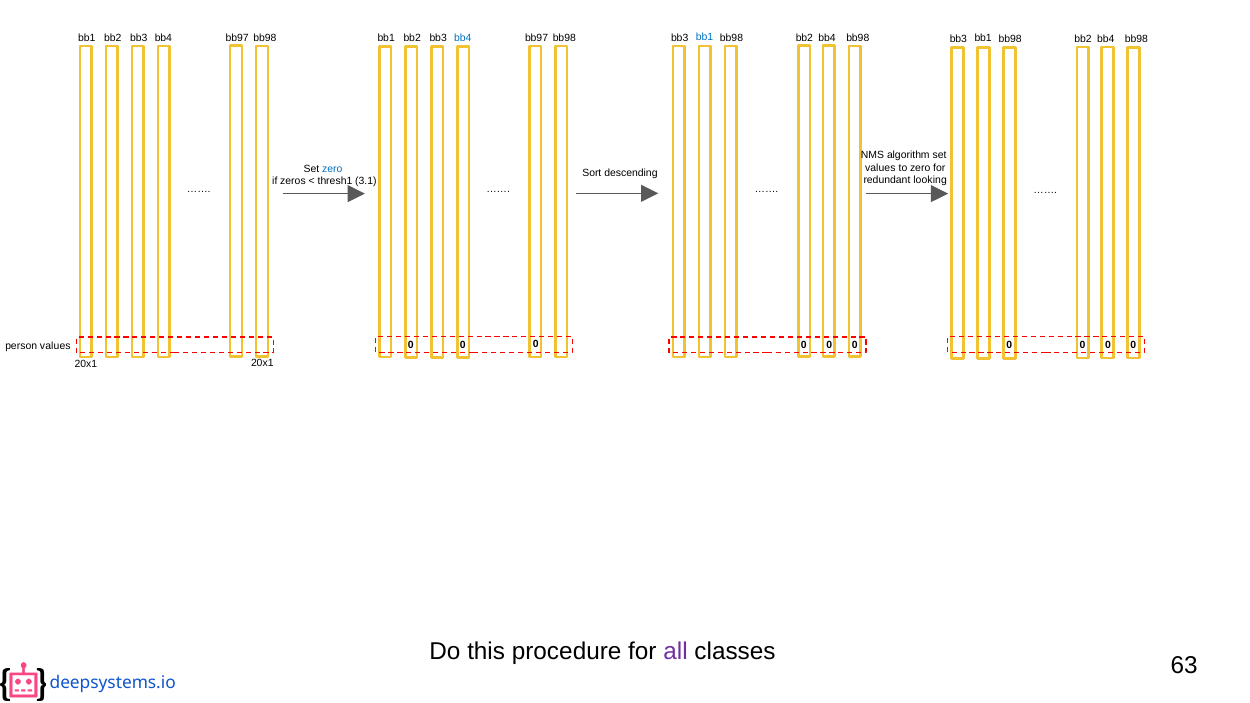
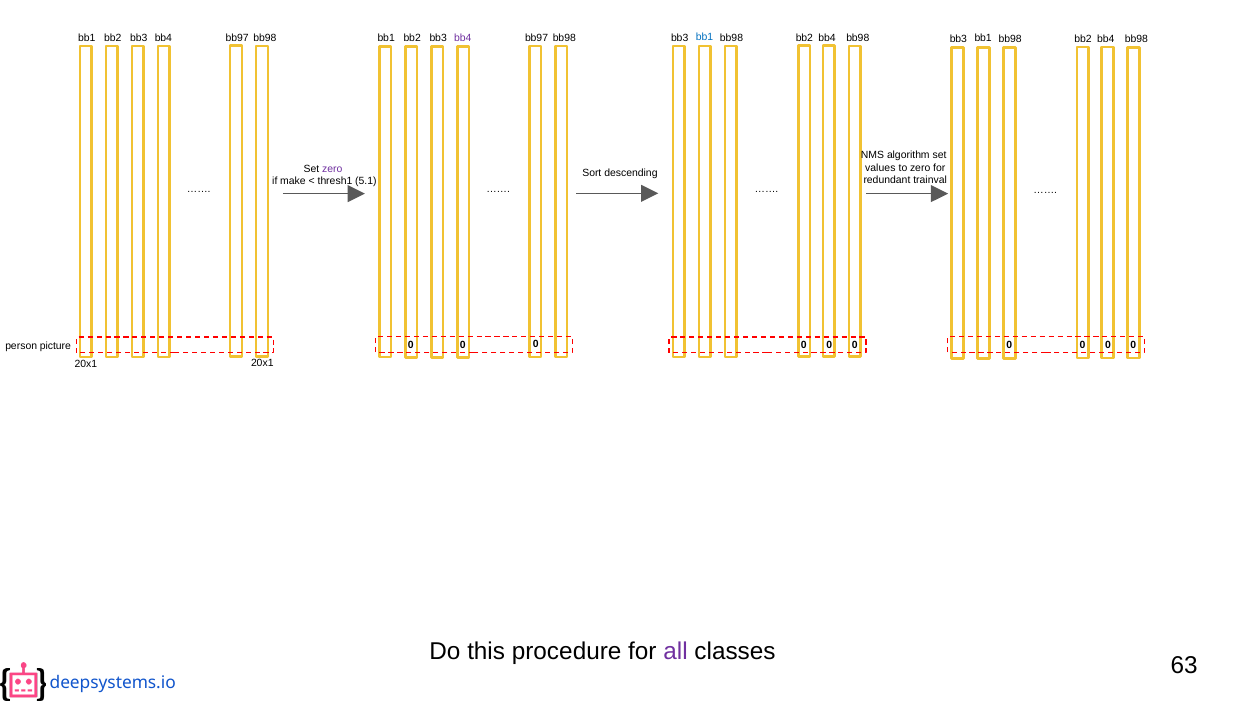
bb4 at (463, 38) colour: blue -> purple
zero at (332, 169) colour: blue -> purple
looking: looking -> trainval
zeros: zeros -> make
3.1: 3.1 -> 5.1
person values: values -> picture
